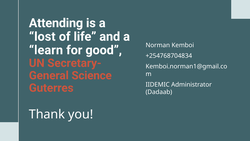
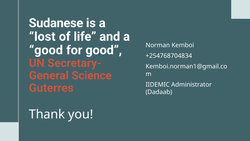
Attending: Attending -> Sudanese
learn at (46, 50): learn -> good
